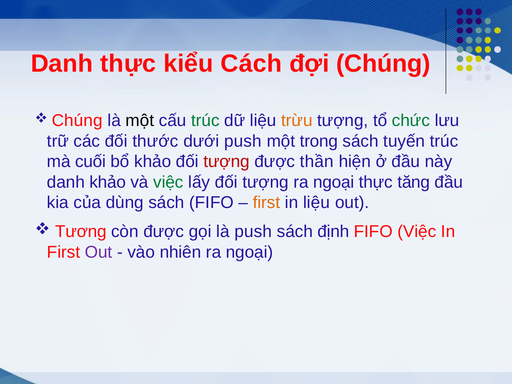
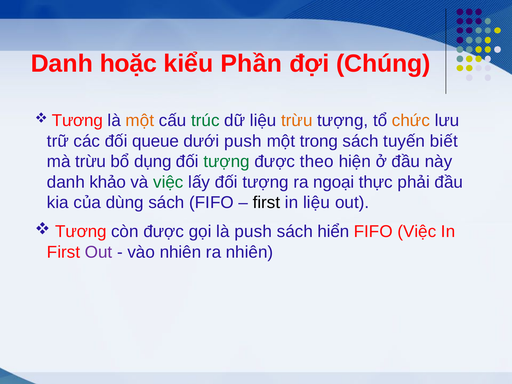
Danh thực: thực -> hoặc
Cách: Cách -> Phần
Chúng at (77, 121): Chúng -> Tương
một at (140, 121) colour: black -> orange
chức colour: green -> orange
thước: thước -> queue
tuyến trúc: trúc -> biết
mà cuối: cuối -> trừu
bổ khảo: khảo -> dụng
tượng at (227, 162) colour: red -> green
thần: thần -> theo
tăng: tăng -> phải
first at (266, 203) colour: orange -> black
định: định -> hiển
ngoại at (250, 252): ngoại -> nhiên
